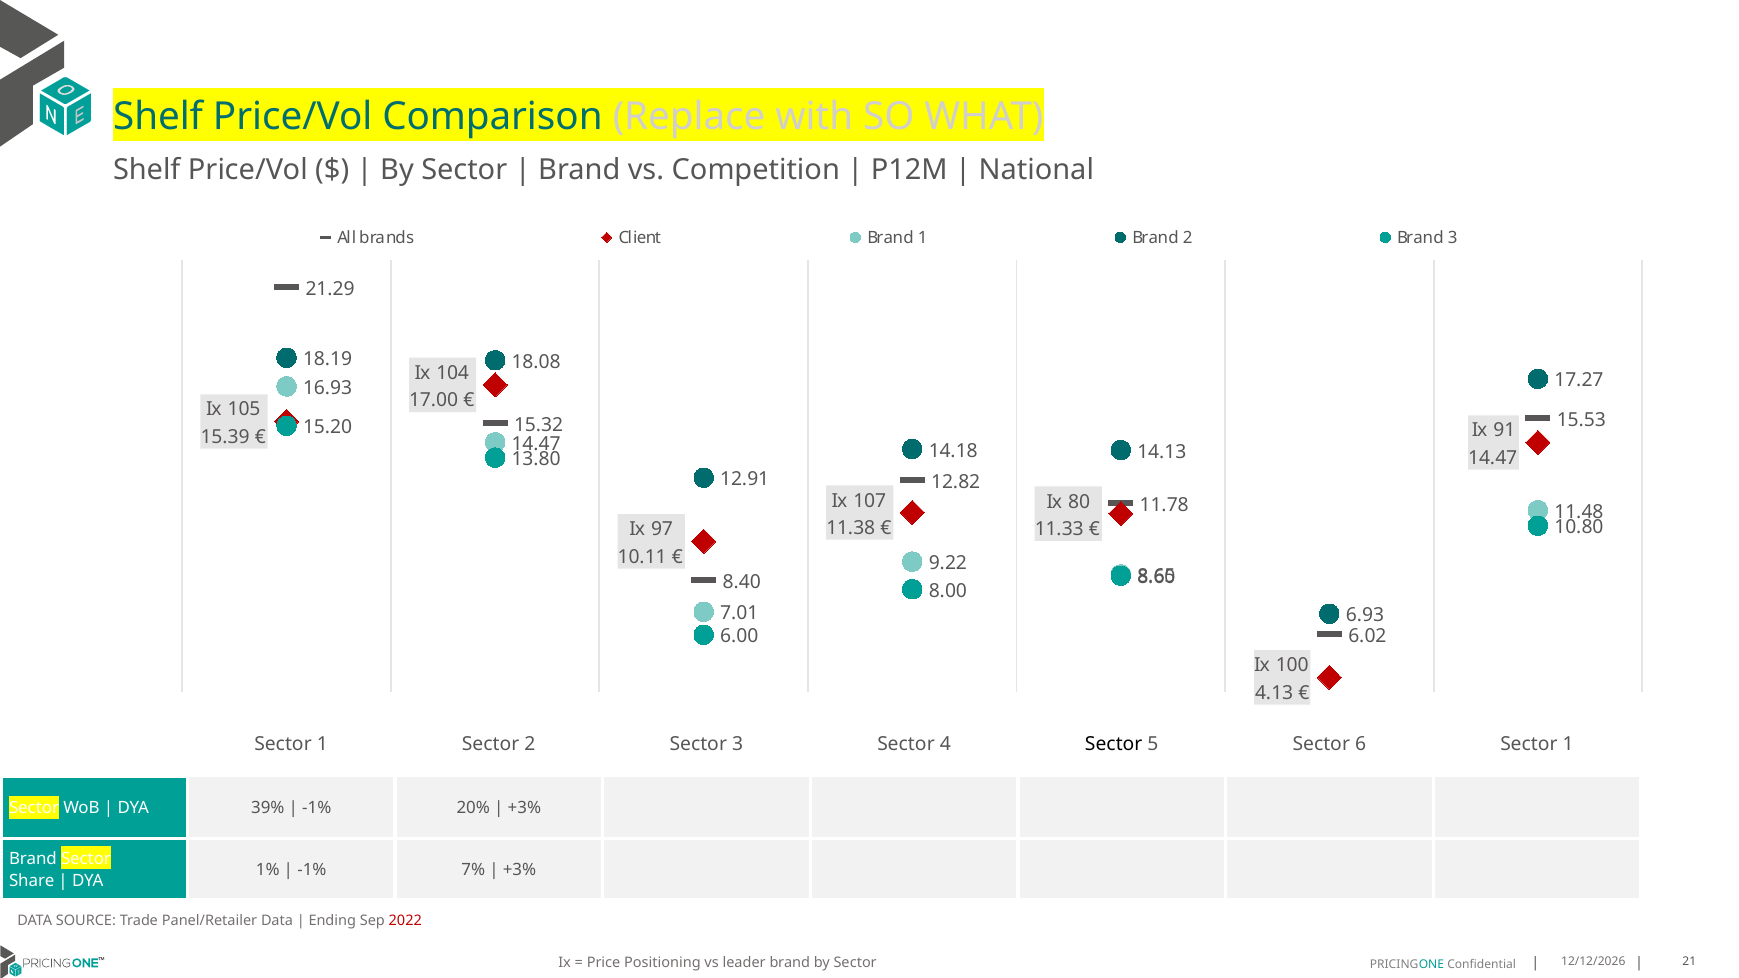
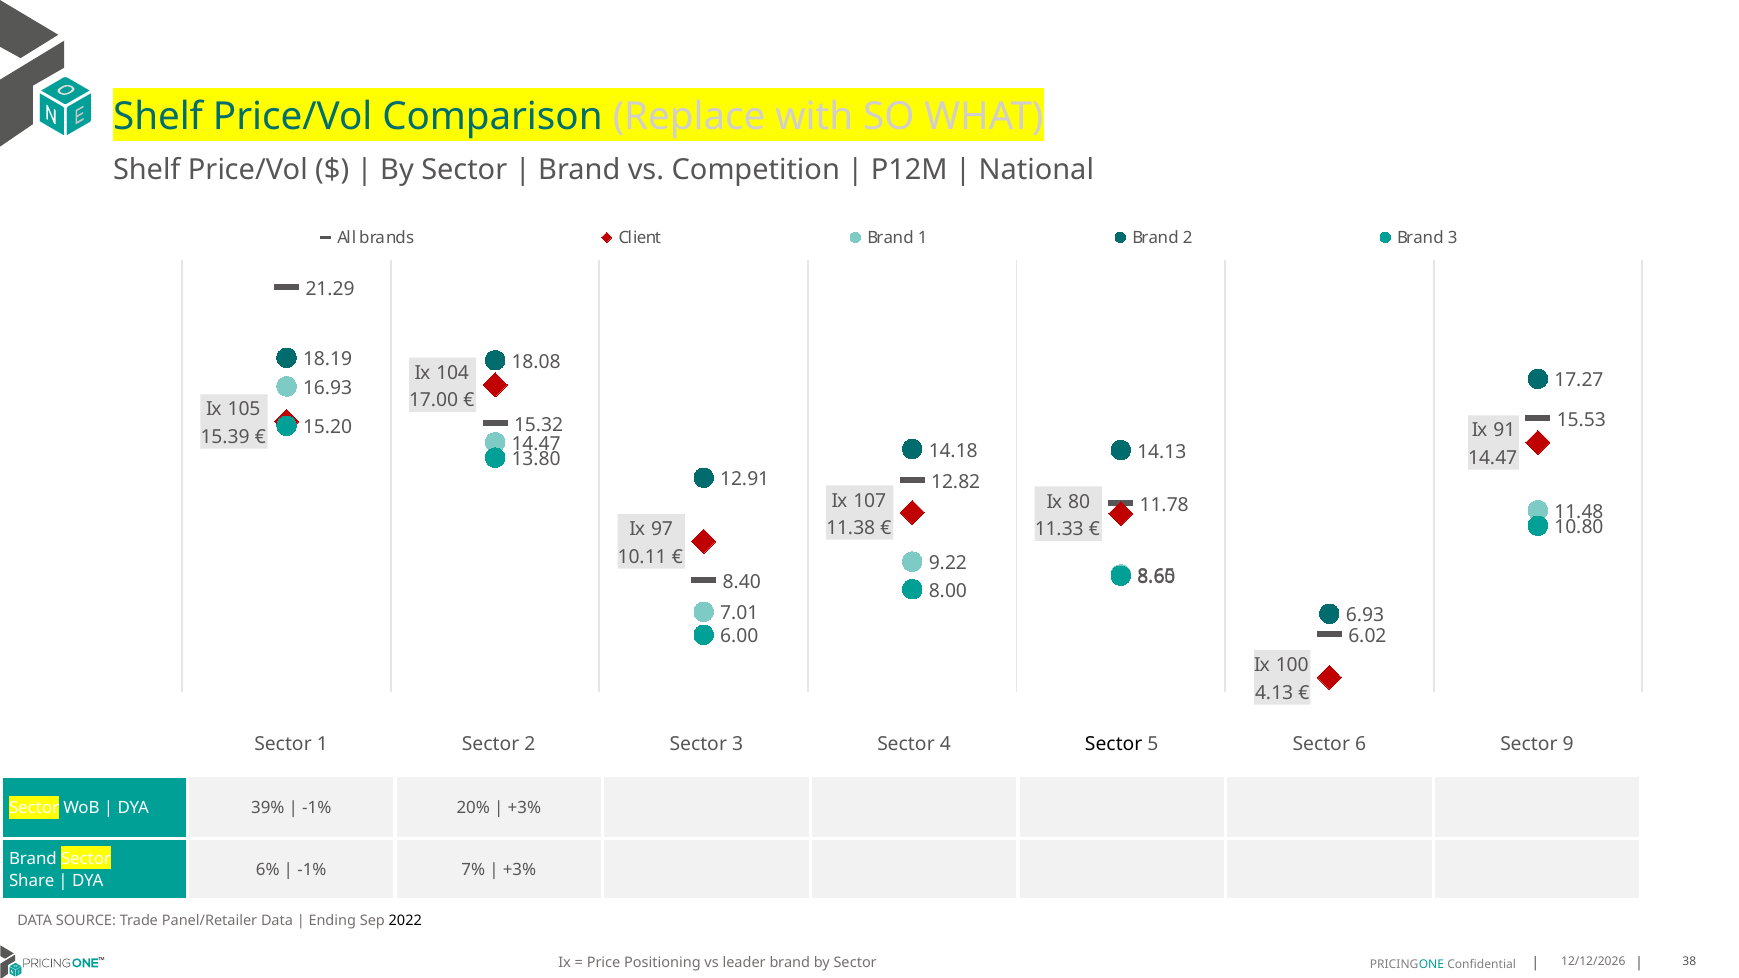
6 Sector 1: 1 -> 9
1%: 1% -> 6%
2022 colour: red -> black
21: 21 -> 38
